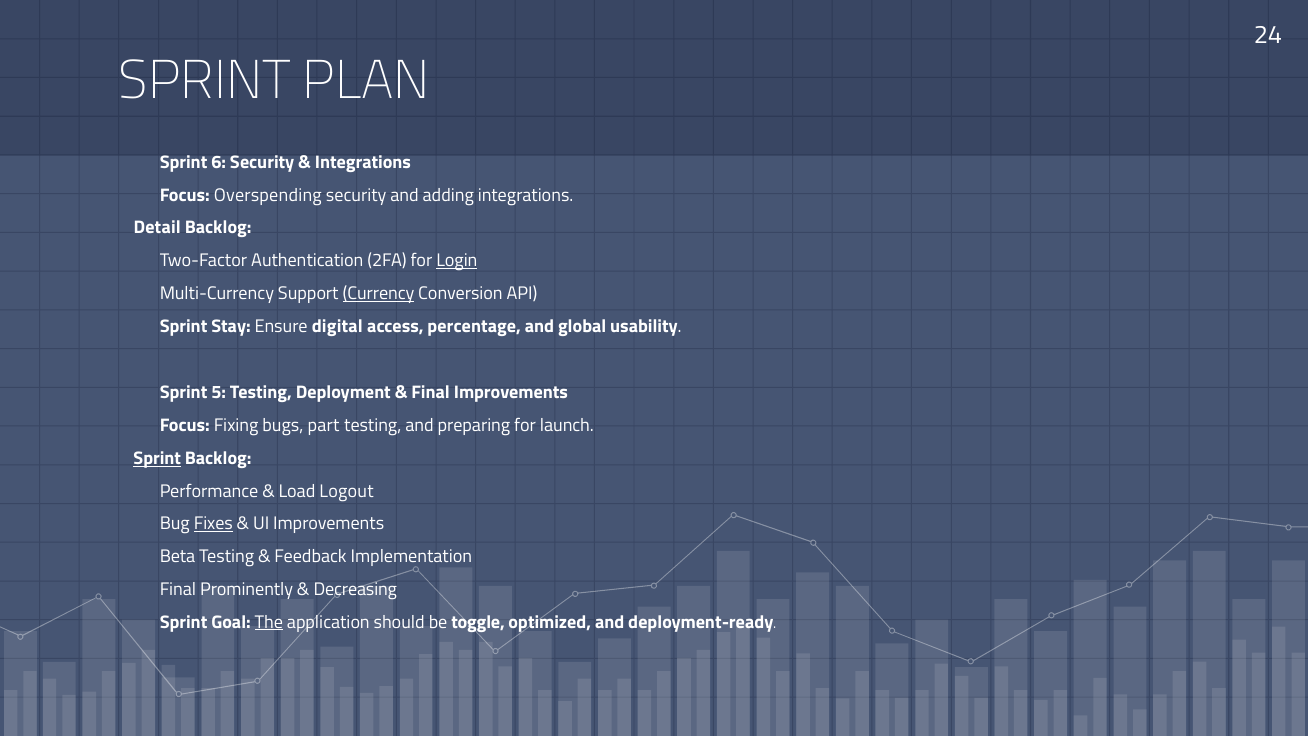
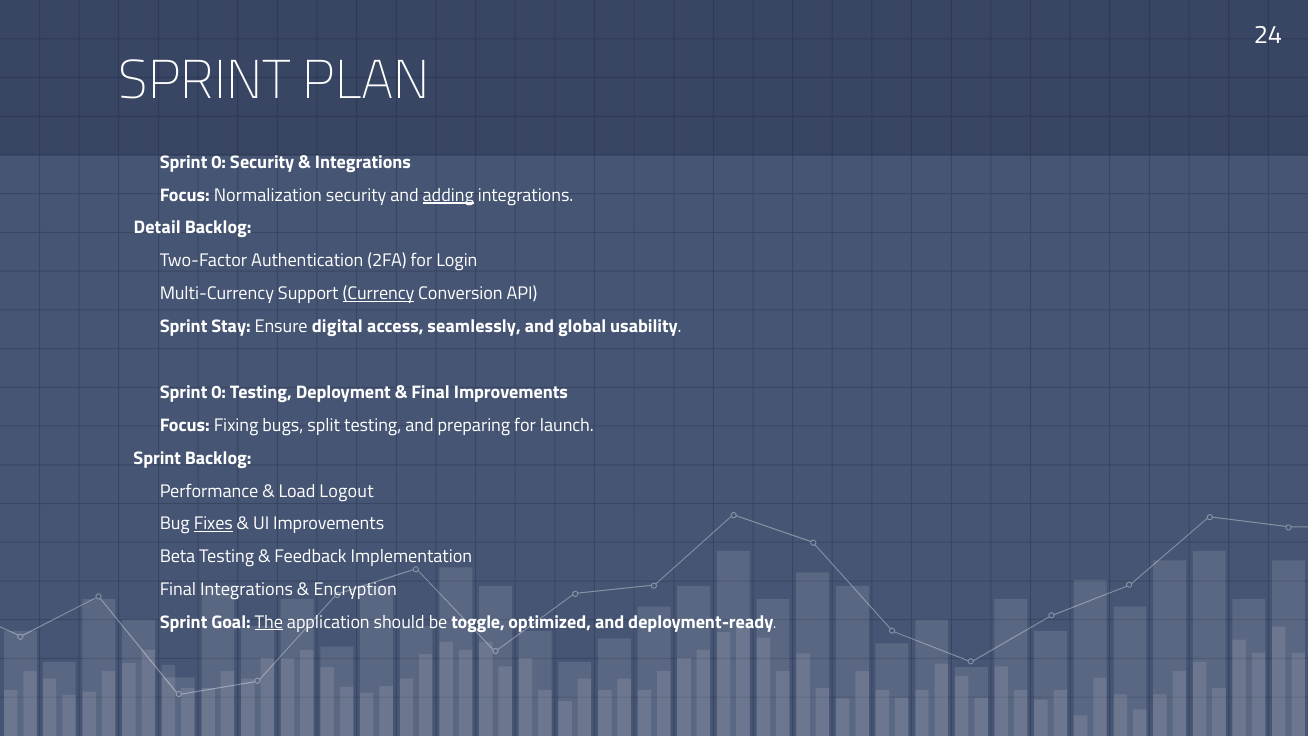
6 at (219, 162): 6 -> 0
Overspending: Overspending -> Normalization
adding underline: none -> present
Login underline: present -> none
percentage: percentage -> seamlessly
5 at (219, 393): 5 -> 0
part: part -> split
Sprint at (157, 458) underline: present -> none
Prominently at (247, 589): Prominently -> Integrations
Decreasing: Decreasing -> Encryption
